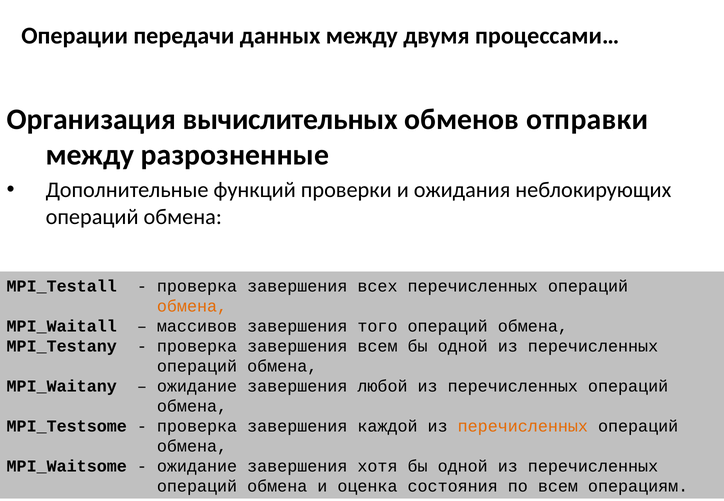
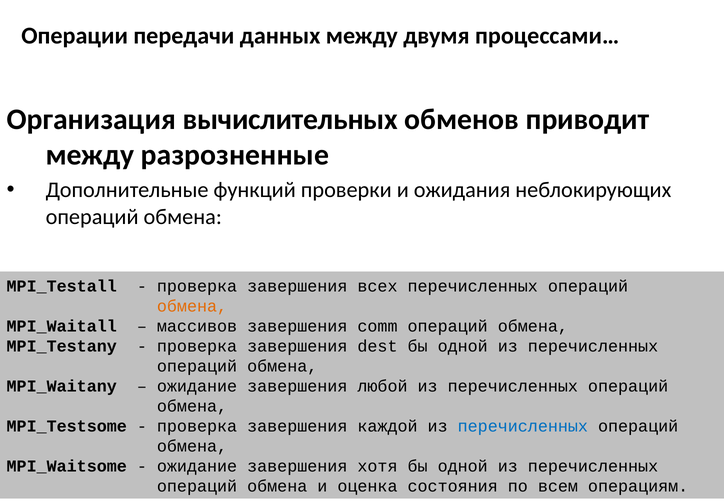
отправки: отправки -> приводит
того: того -> comm
завершения всем: всем -> dest
перечисленных at (523, 427) colour: orange -> blue
